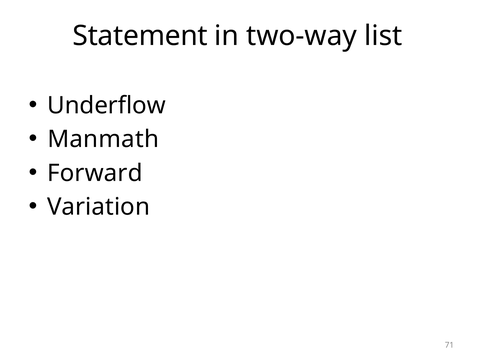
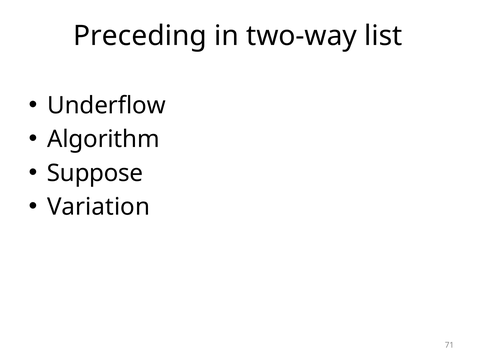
Statement: Statement -> Preceding
Manmath: Manmath -> Algorithm
Forward: Forward -> Suppose
